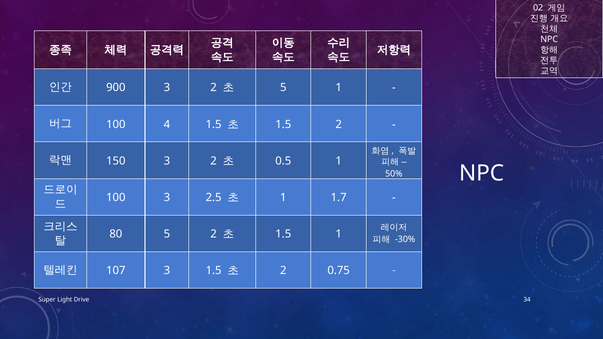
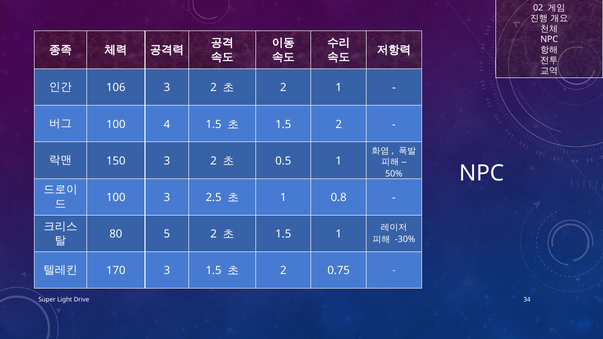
900: 900 -> 106
5 at (283, 88): 5 -> 2
1.7: 1.7 -> 0.8
107: 107 -> 170
